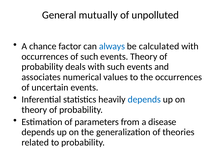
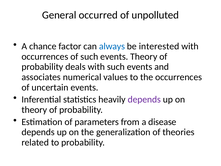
mutually: mutually -> occurred
calculated: calculated -> interested
depends at (144, 99) colour: blue -> purple
